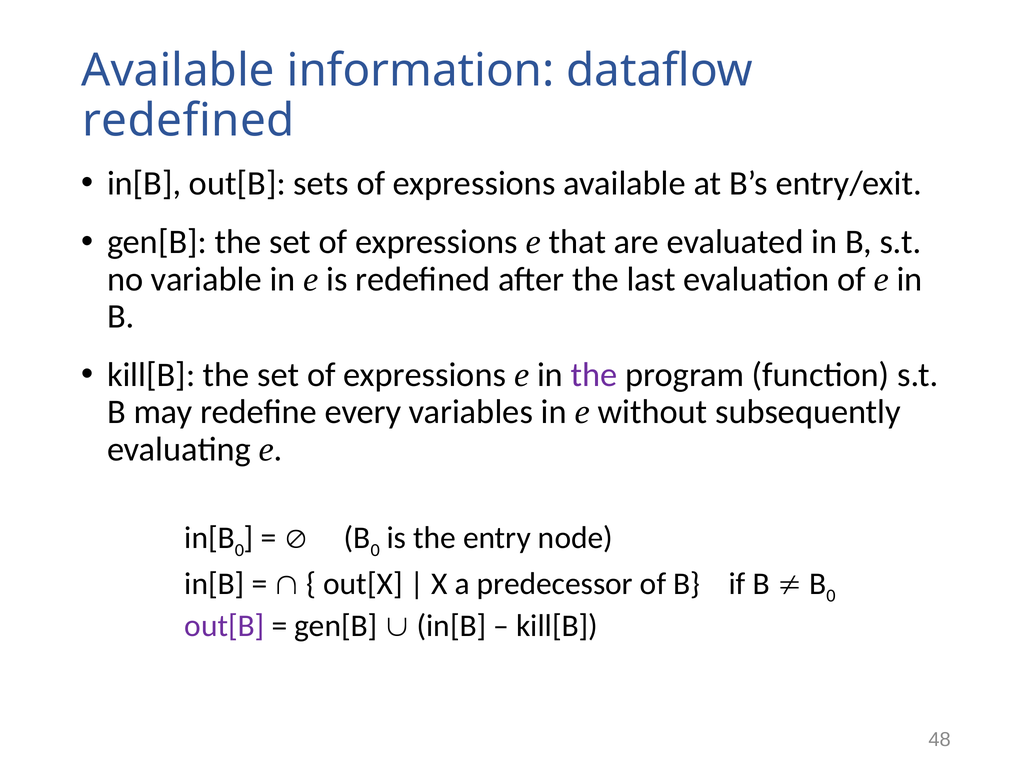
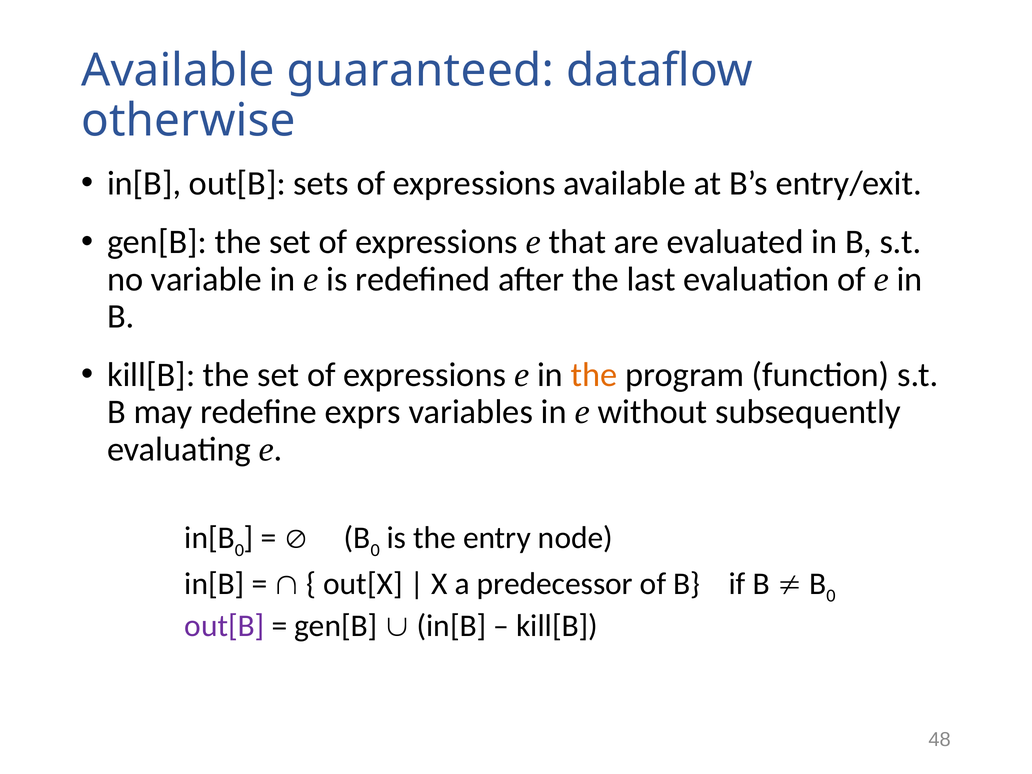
information: information -> guaranteed
redefined at (188, 120): redefined -> otherwise
the at (594, 375) colour: purple -> orange
every: every -> exprs
